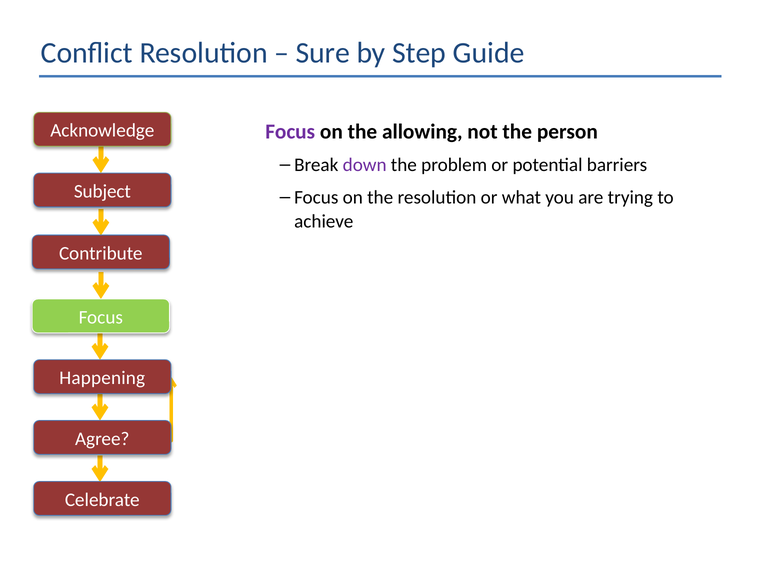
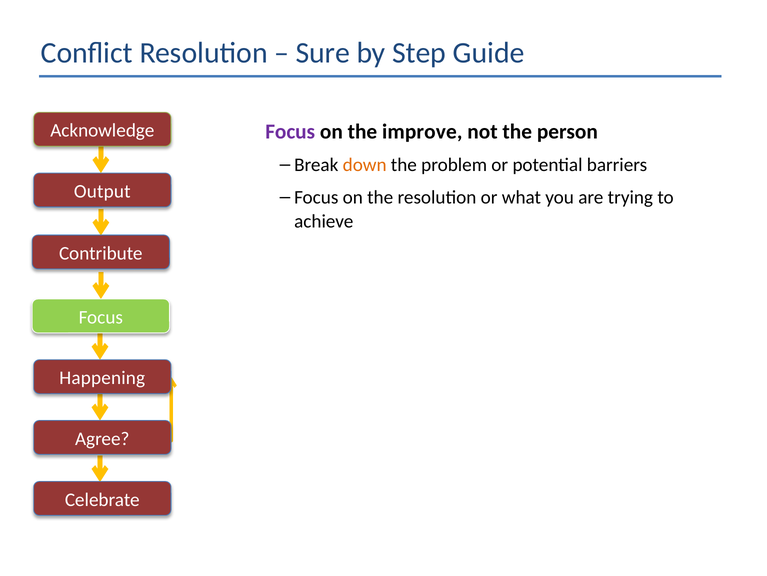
allowing: allowing -> improve
down colour: purple -> orange
Subject: Subject -> Output
